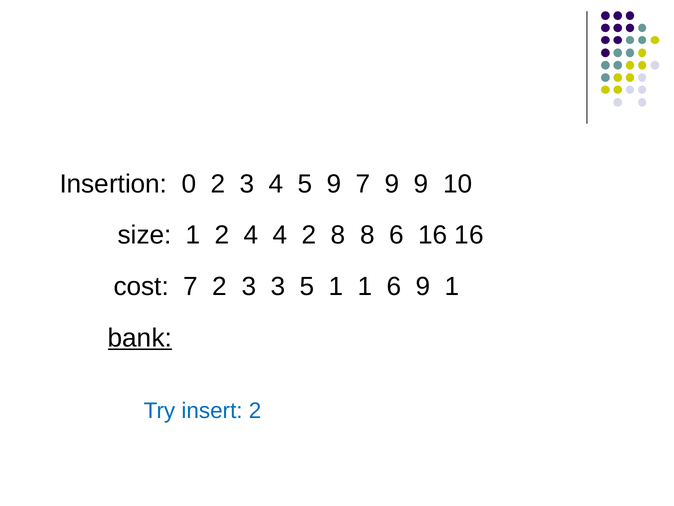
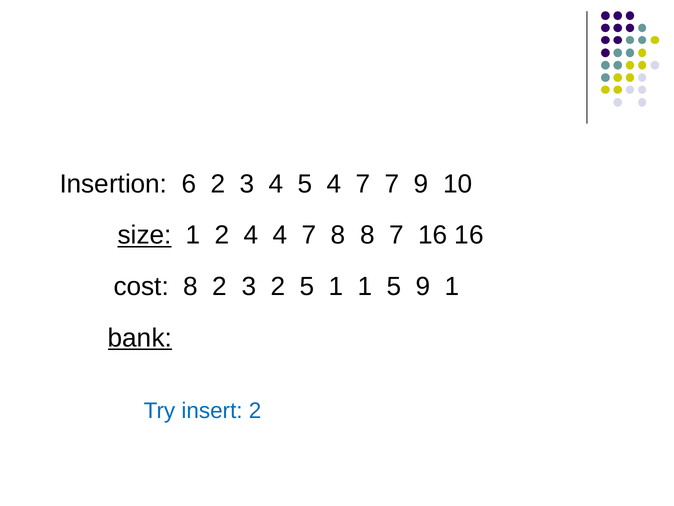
0: 0 -> 6
5 9: 9 -> 4
7 9: 9 -> 7
size underline: none -> present
4 4 2: 2 -> 7
8 6: 6 -> 7
cost 7: 7 -> 8
3 3: 3 -> 2
1 6: 6 -> 5
